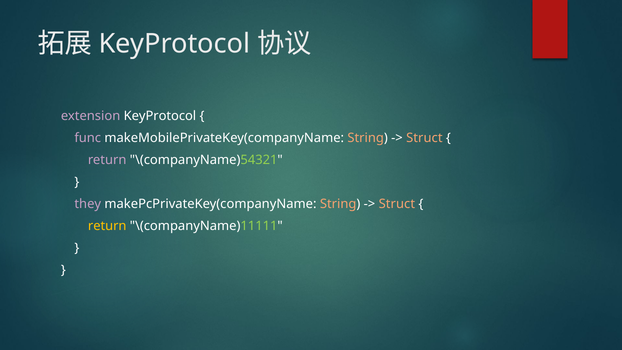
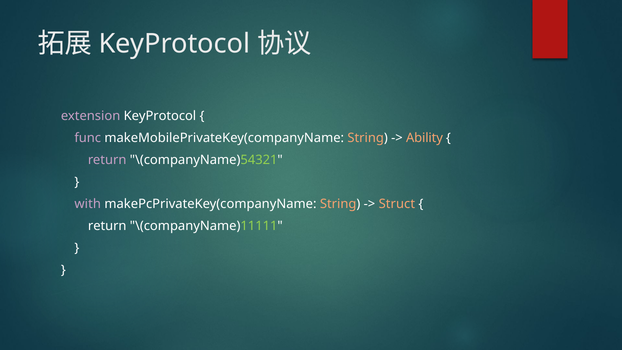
Struct at (424, 138): Struct -> Ability
they: they -> with
return at (107, 226) colour: yellow -> white
